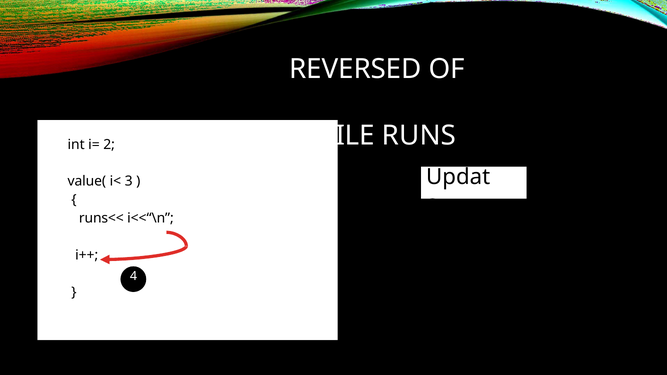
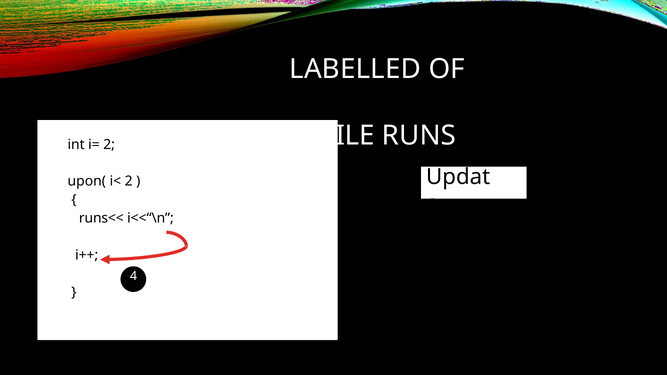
REVERSED: REVERSED -> LABELLED
value(: value( -> upon(
i< 3: 3 -> 2
